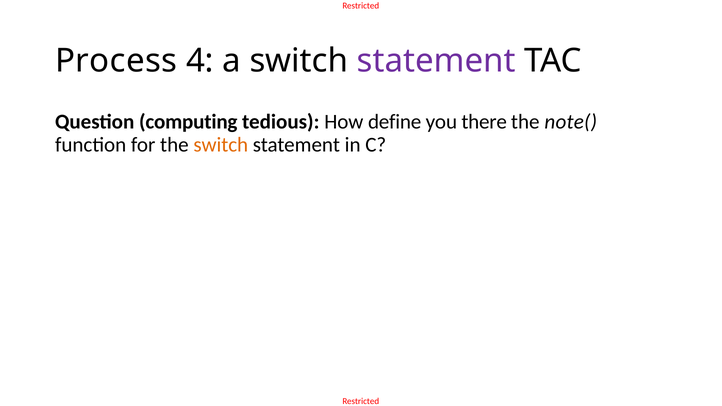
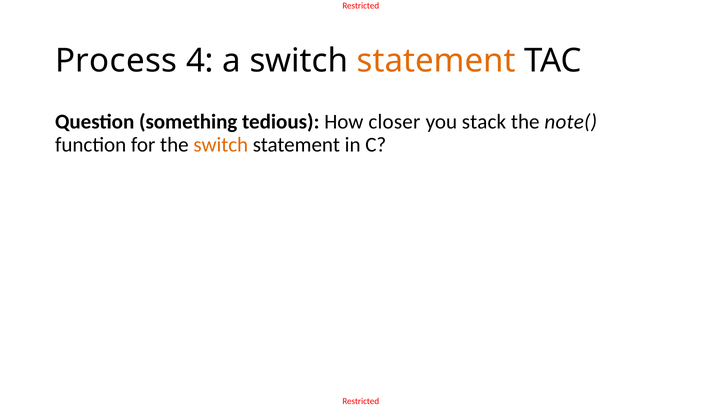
statement at (436, 61) colour: purple -> orange
computing: computing -> something
define: define -> closer
there: there -> stack
